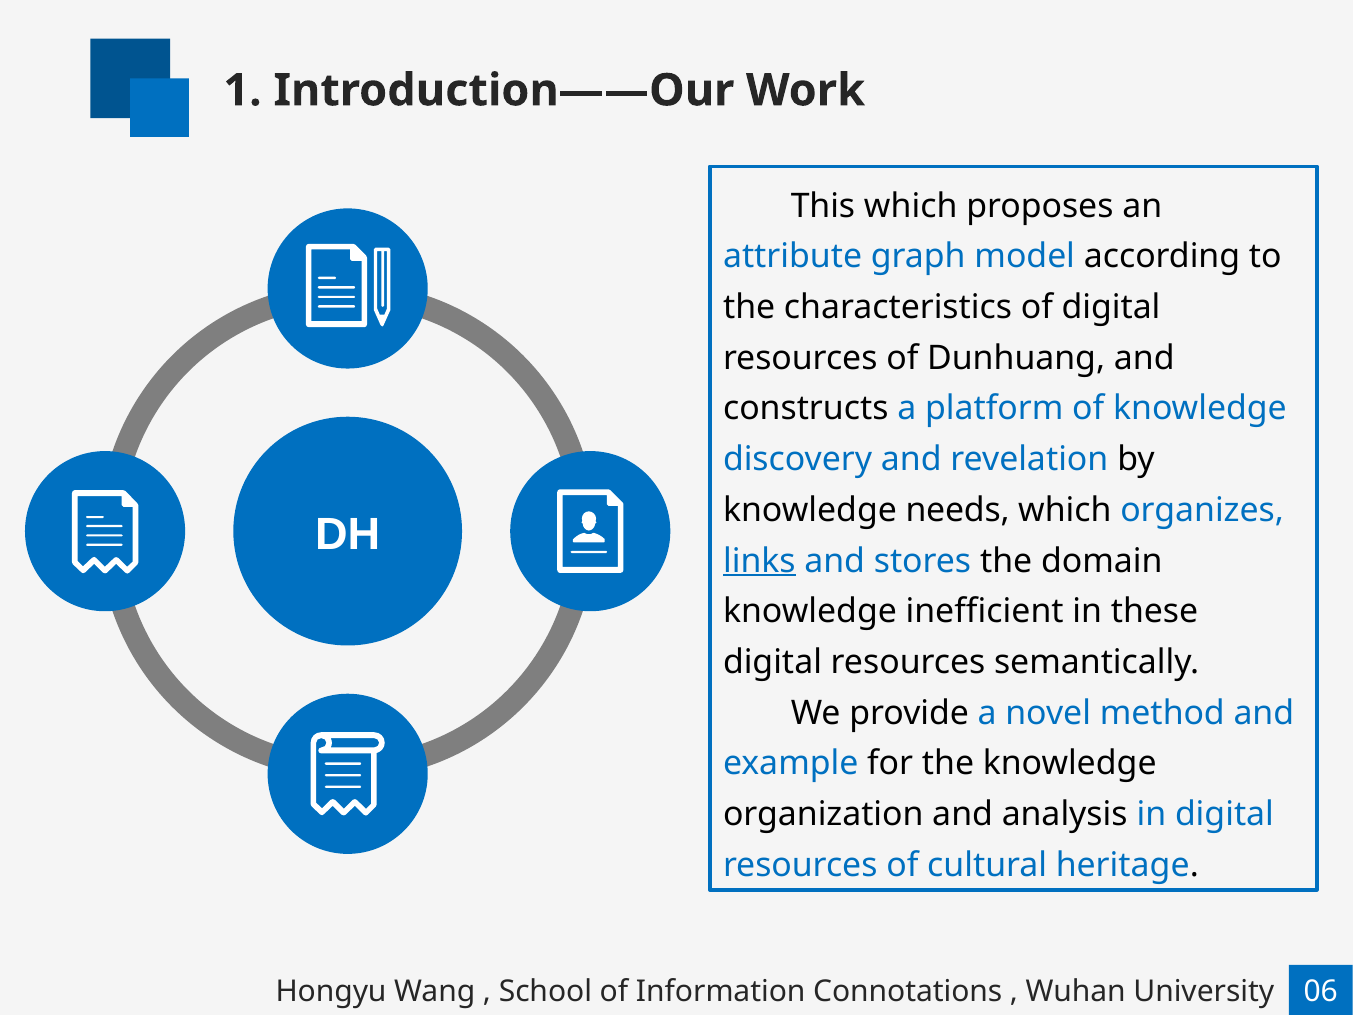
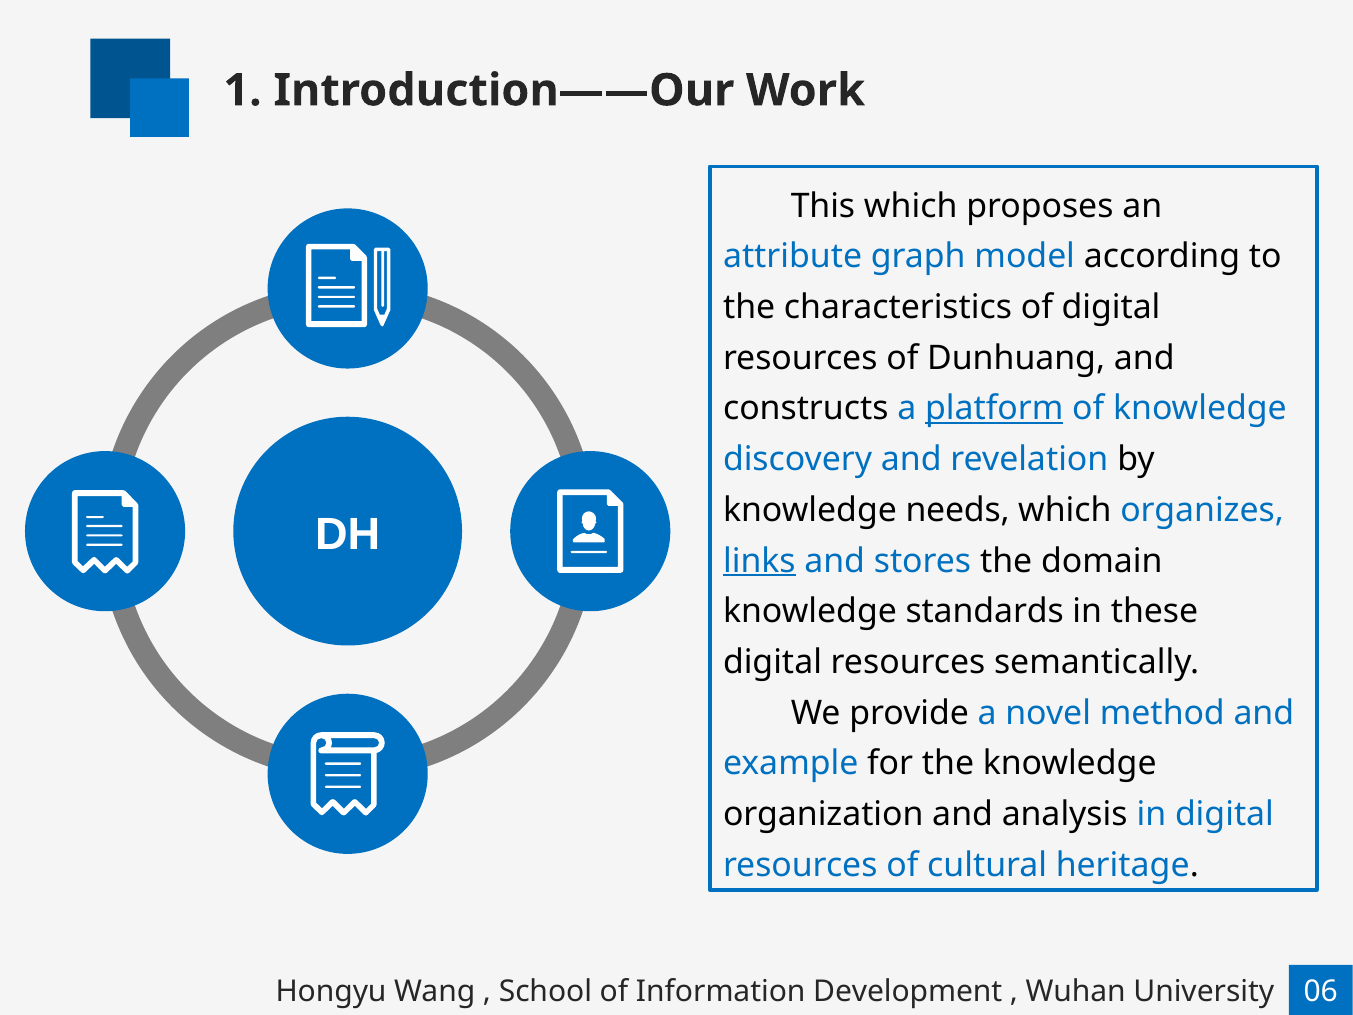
platform underline: none -> present
inefficient: inefficient -> standards
Connotations: Connotations -> Development
